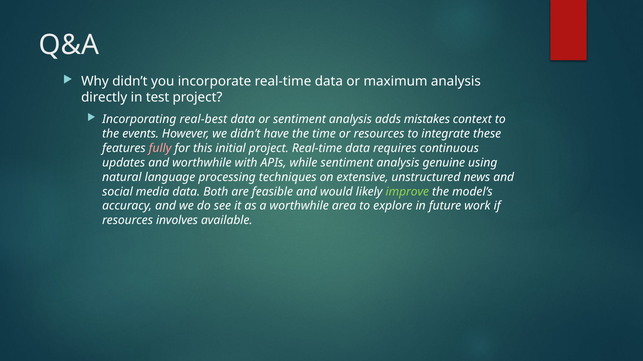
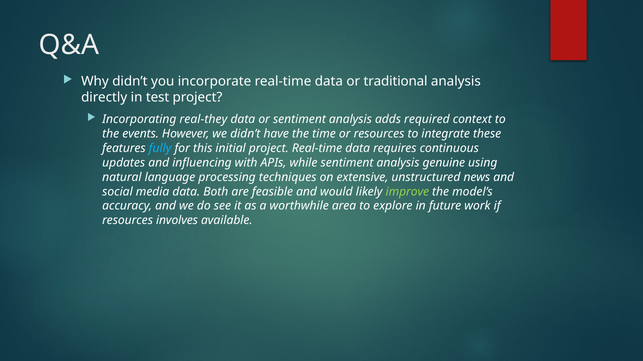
maximum: maximum -> traditional
real-best: real-best -> real-they
mistakes: mistakes -> required
fully colour: pink -> light blue
and worthwhile: worthwhile -> influencing
